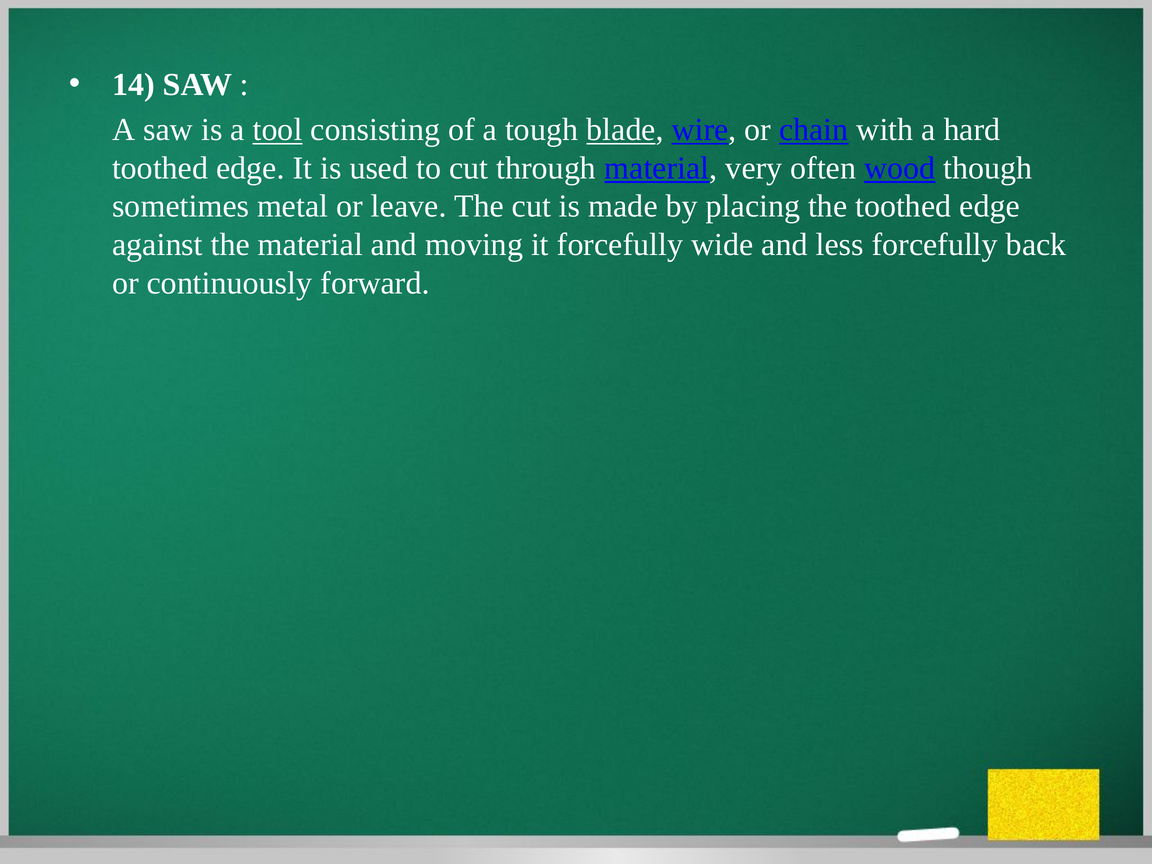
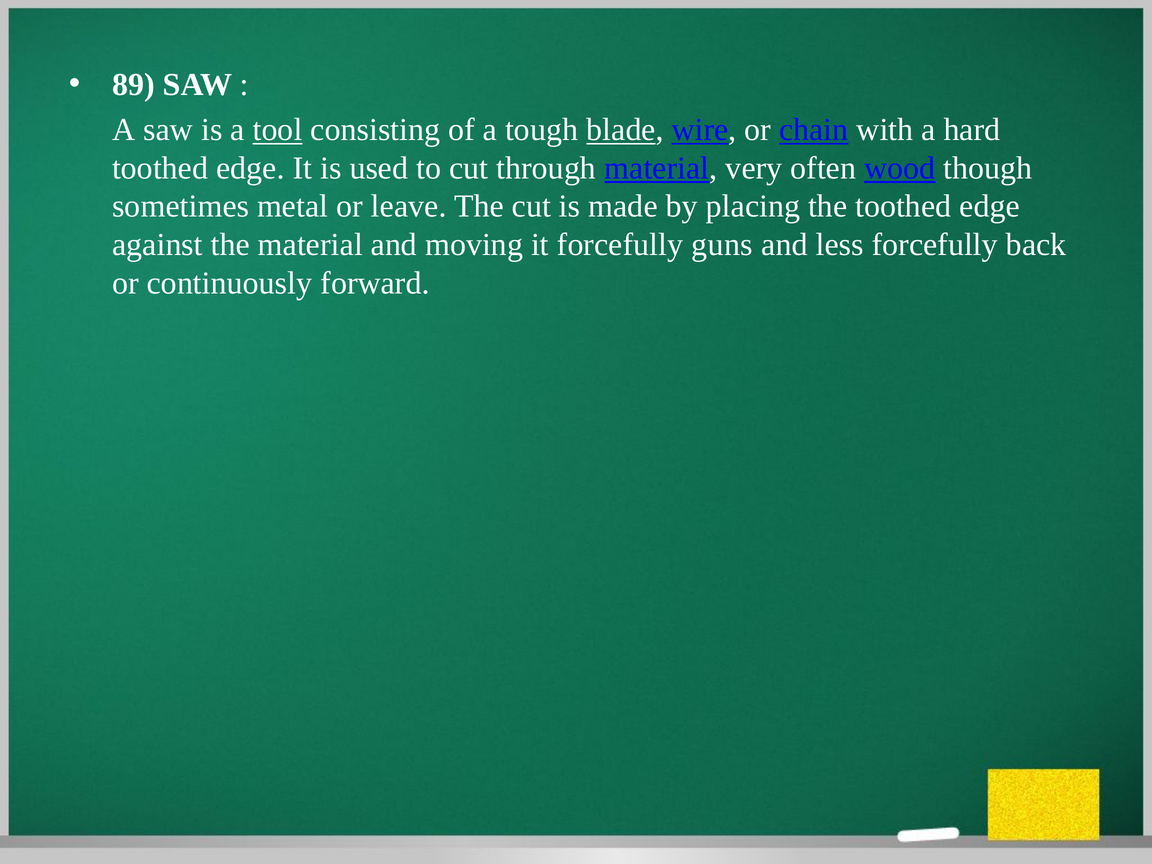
14: 14 -> 89
wide: wide -> guns
